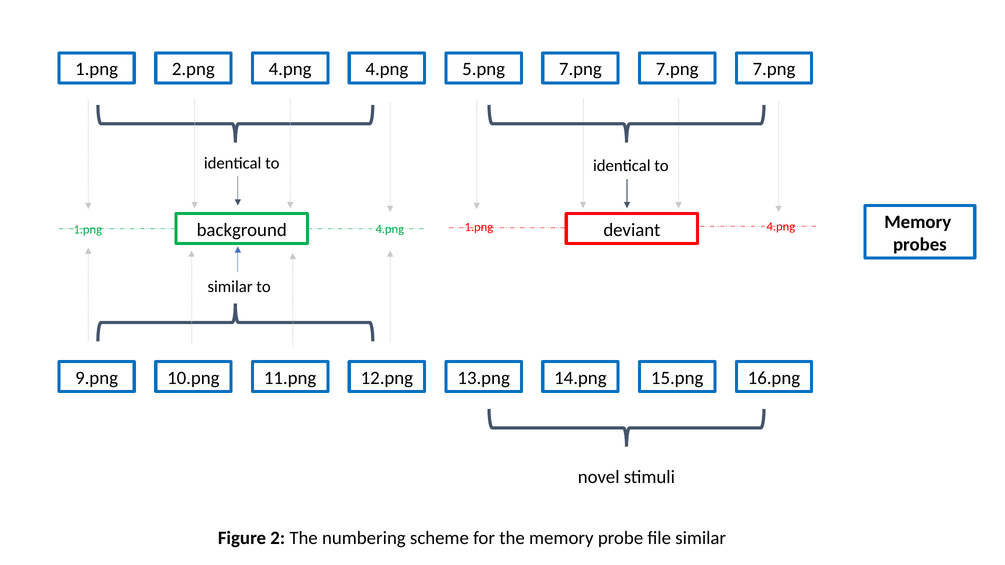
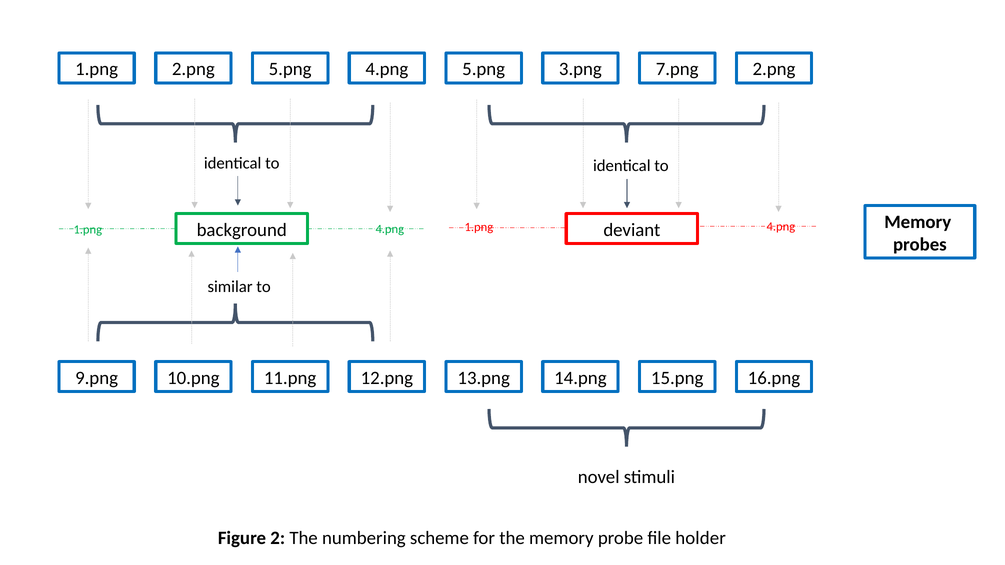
4.png at (290, 69): 4.png -> 5.png
5.png 7.png: 7.png -> 3.png
7.png at (774, 69): 7.png -> 2.png
file similar: similar -> holder
